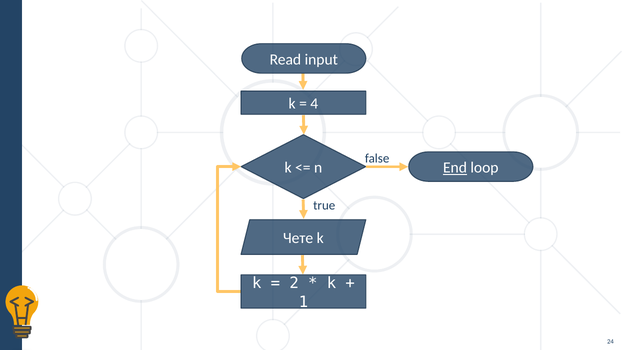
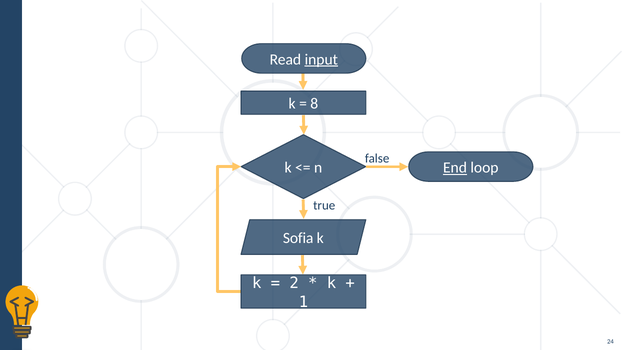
input underline: none -> present
4: 4 -> 8
Чете: Чете -> Sofia
